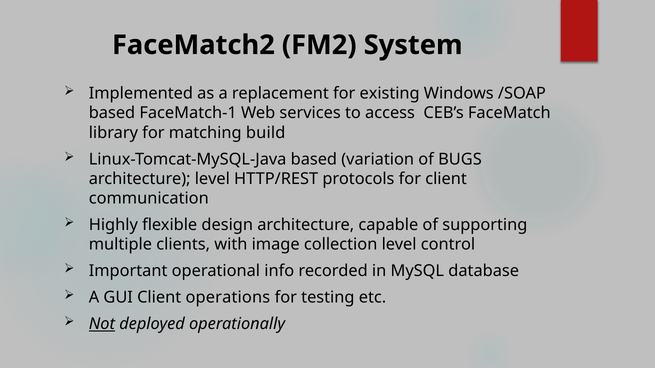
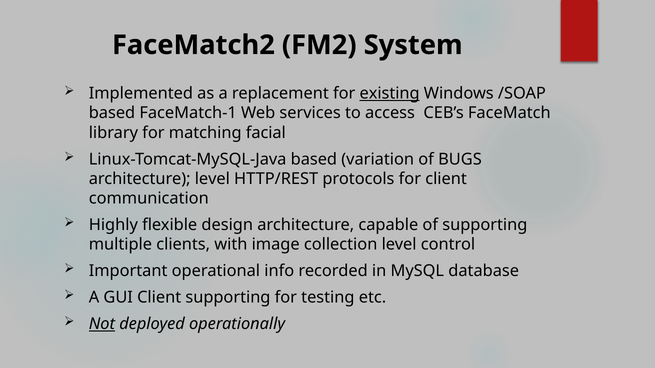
existing underline: none -> present
build: build -> facial
Client operations: operations -> supporting
